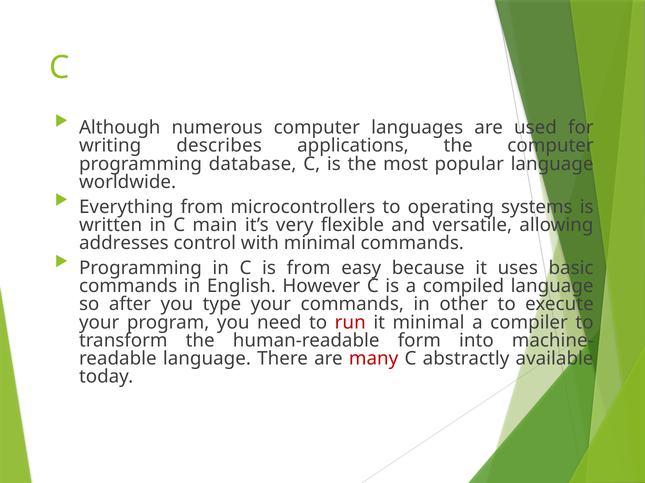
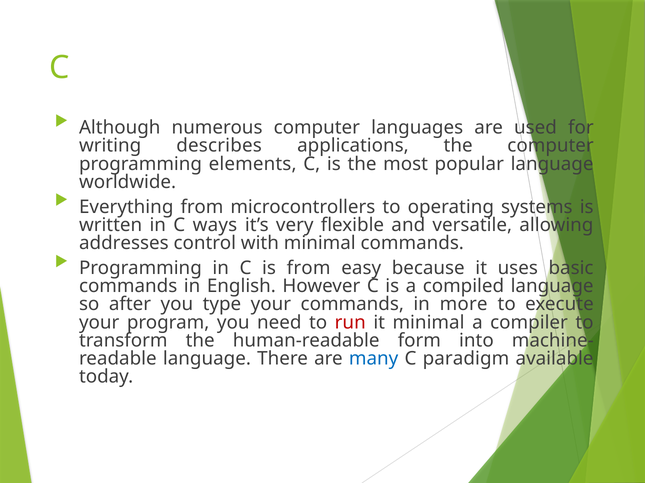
database: database -> elements
main: main -> ways
other: other -> more
many colour: red -> blue
abstractly: abstractly -> paradigm
